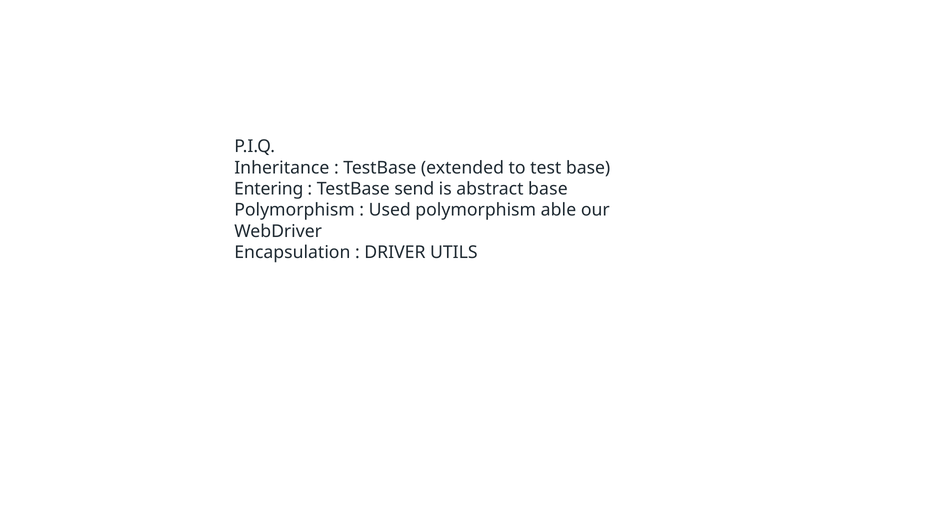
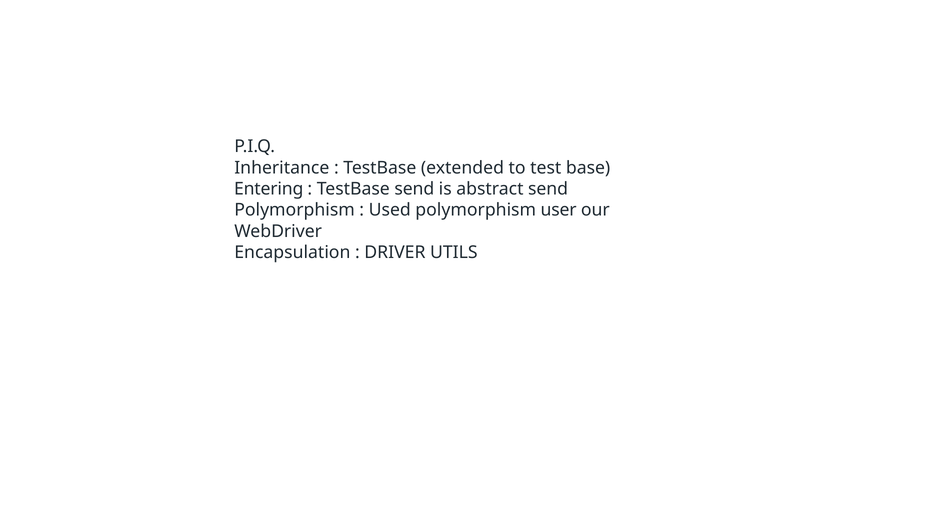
abstract base: base -> send
able: able -> user
